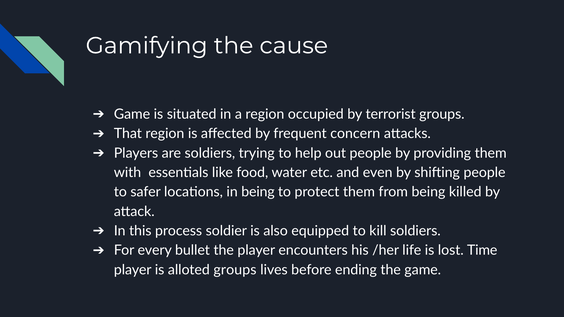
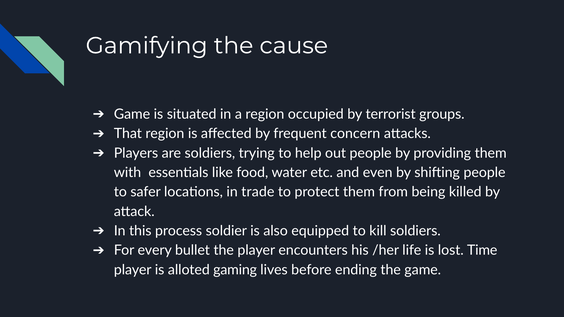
in being: being -> trade
alloted groups: groups -> gaming
